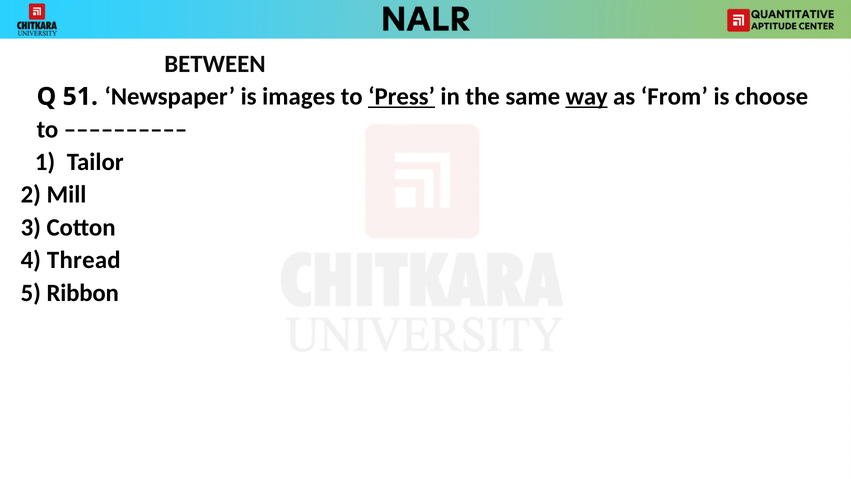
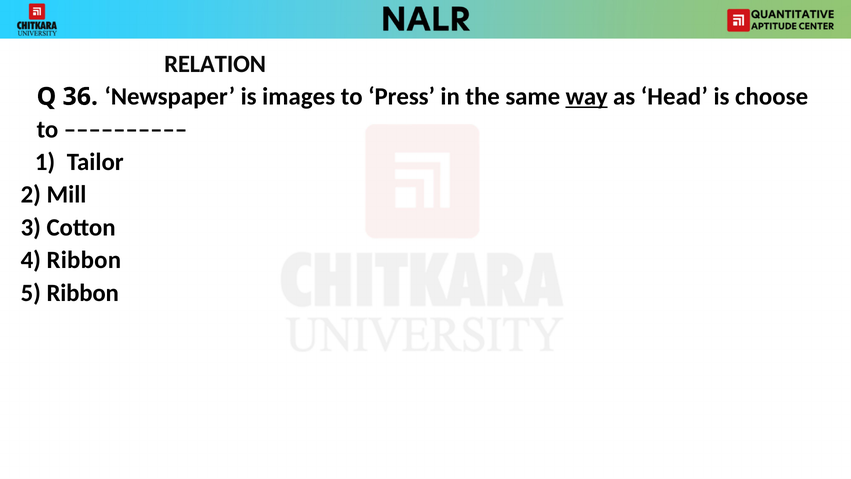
BETWEEN: BETWEEN -> RELATION
51: 51 -> 36
Press underline: present -> none
From: From -> Head
4 Thread: Thread -> Ribbon
